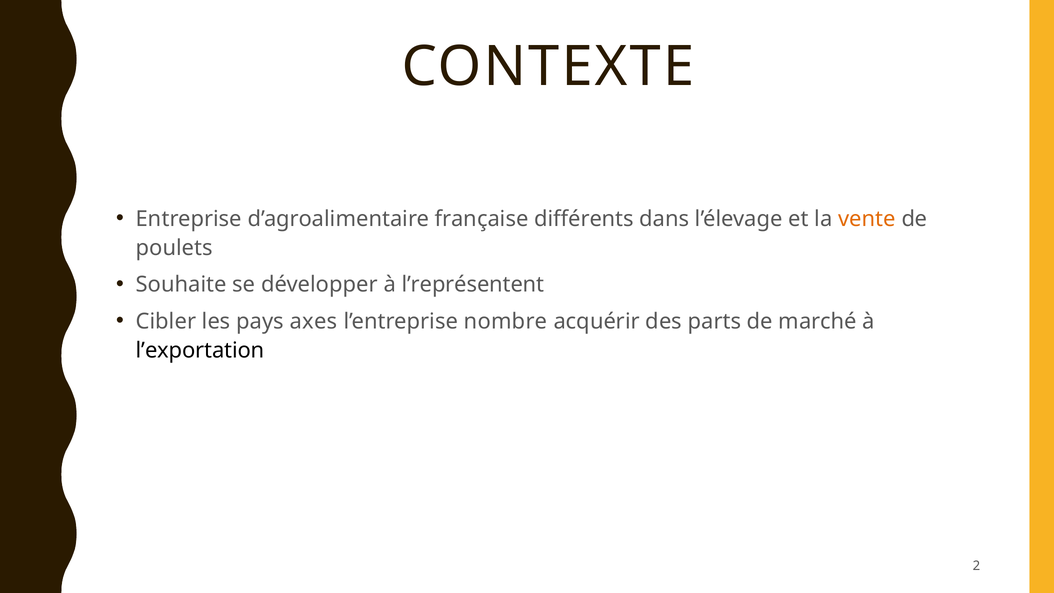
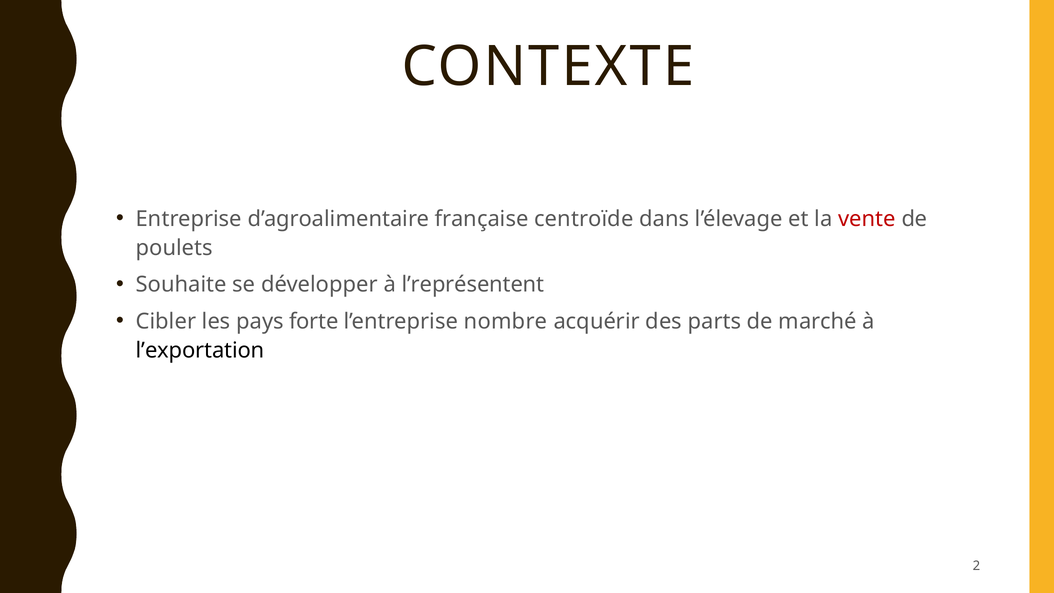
différents: différents -> centroïde
vente colour: orange -> red
axes: axes -> forte
